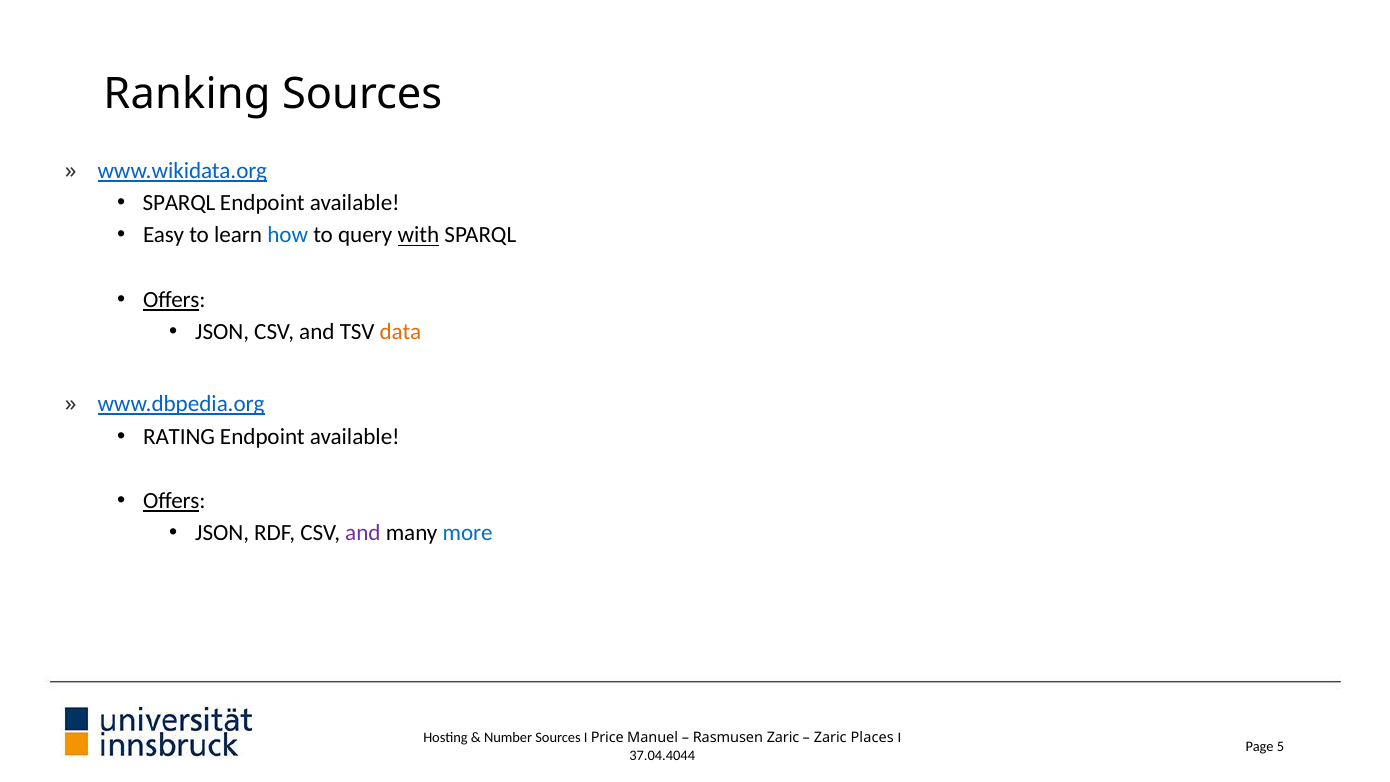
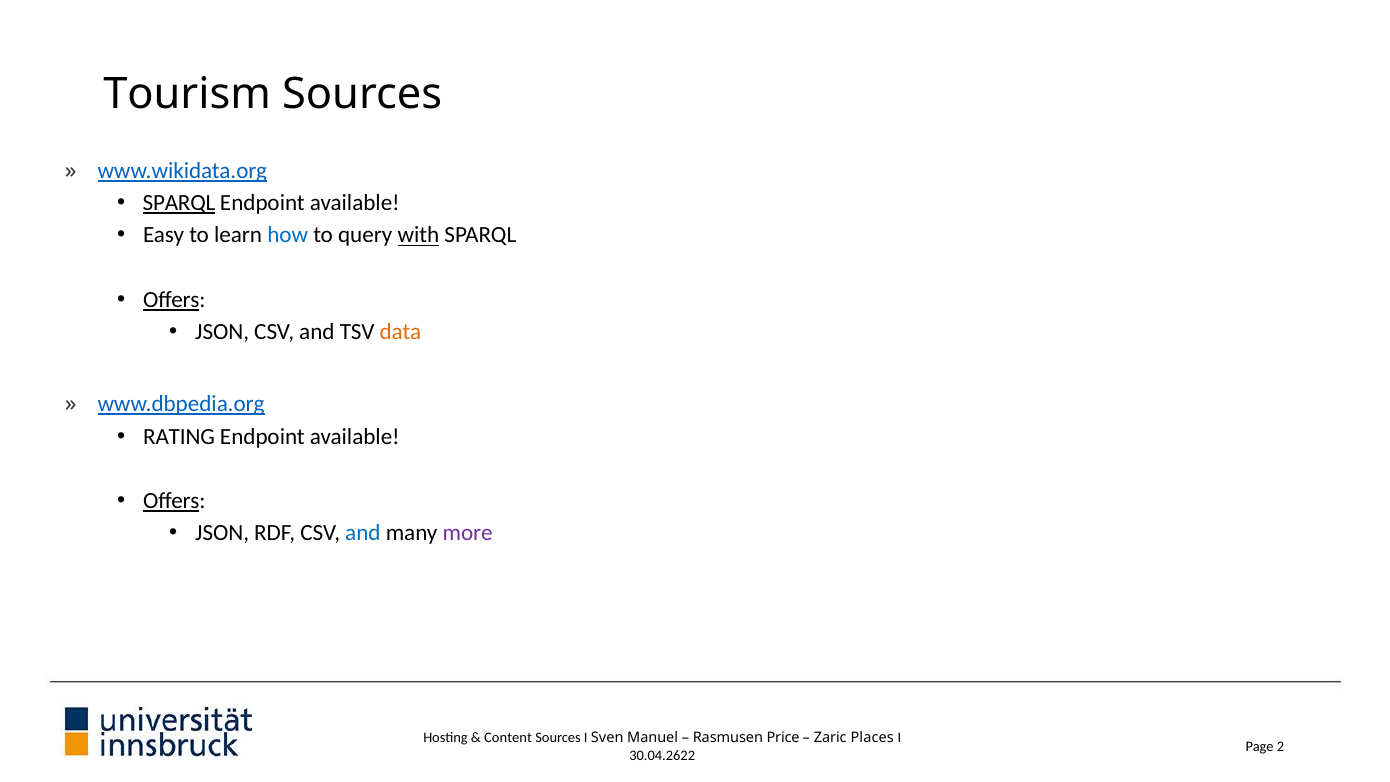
Ranking: Ranking -> Tourism
SPARQL at (179, 203) underline: none -> present
and at (363, 533) colour: purple -> blue
more colour: blue -> purple
Number: Number -> Content
Price: Price -> Sven
Rasmusen Zaric: Zaric -> Price
5: 5 -> 2
37.04.4044: 37.04.4044 -> 30.04.2622
